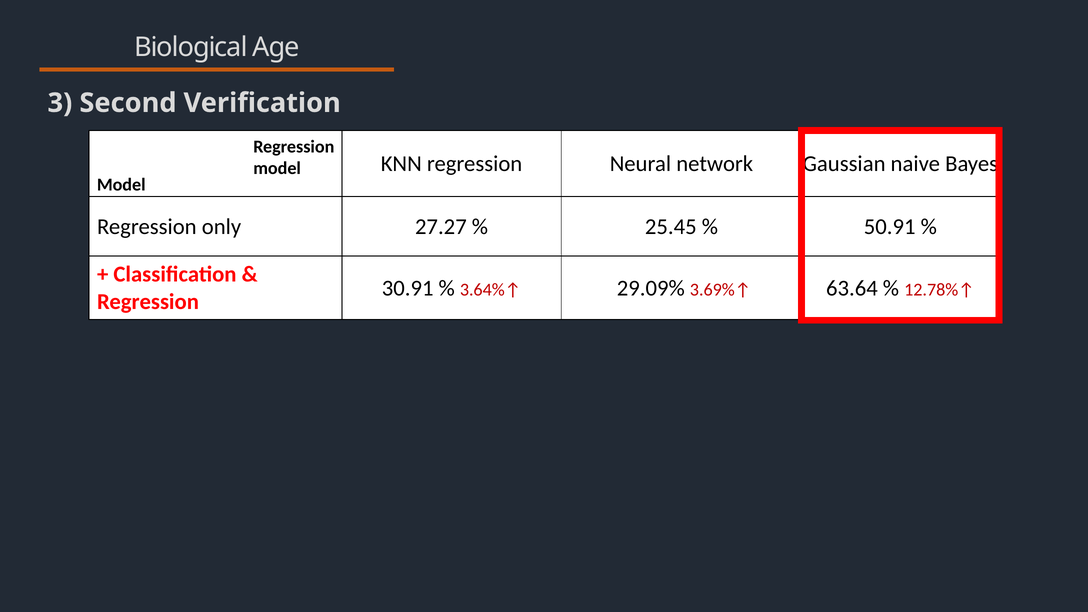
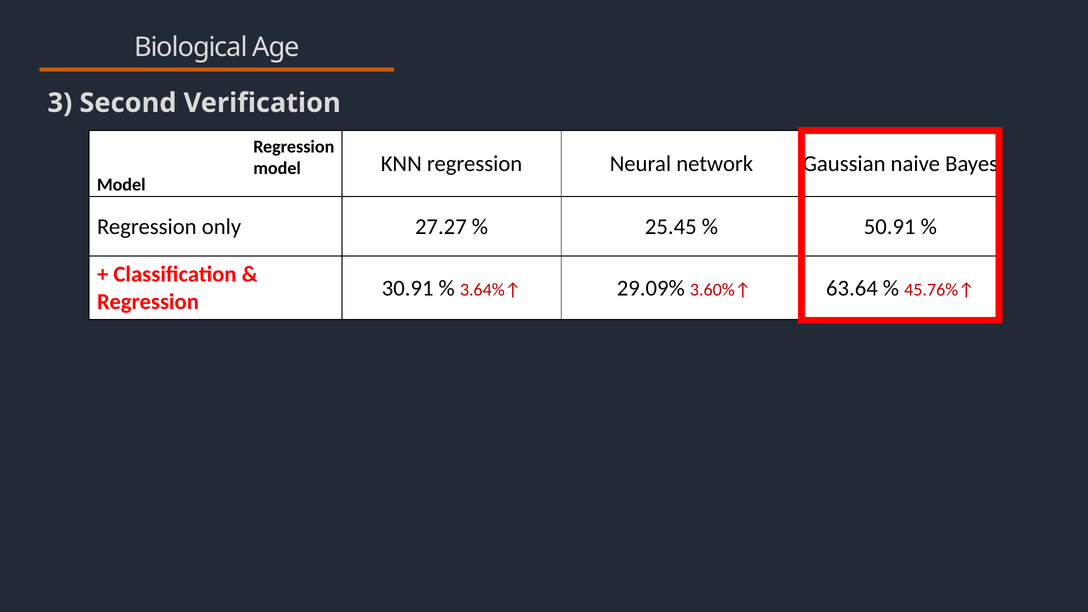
3.69%↑: 3.69%↑ -> 3.60%↑
12.78%↑: 12.78%↑ -> 45.76%↑
